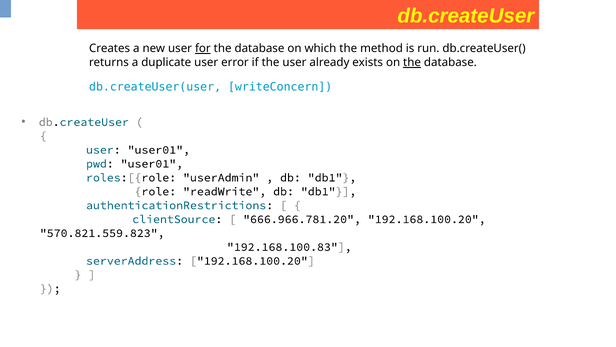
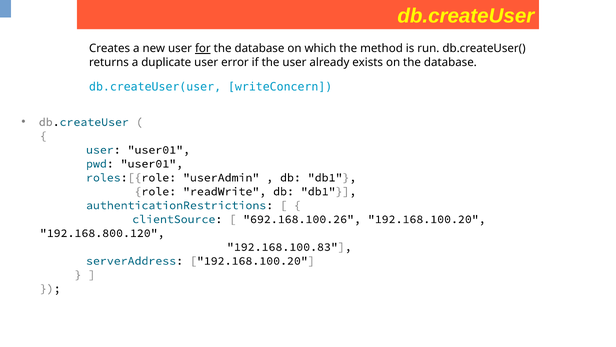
the at (412, 62) underline: present -> none
666.966.781.20: 666.966.781.20 -> 692.168.100.26
570.821.559.823: 570.821.559.823 -> 192.168.800.120
